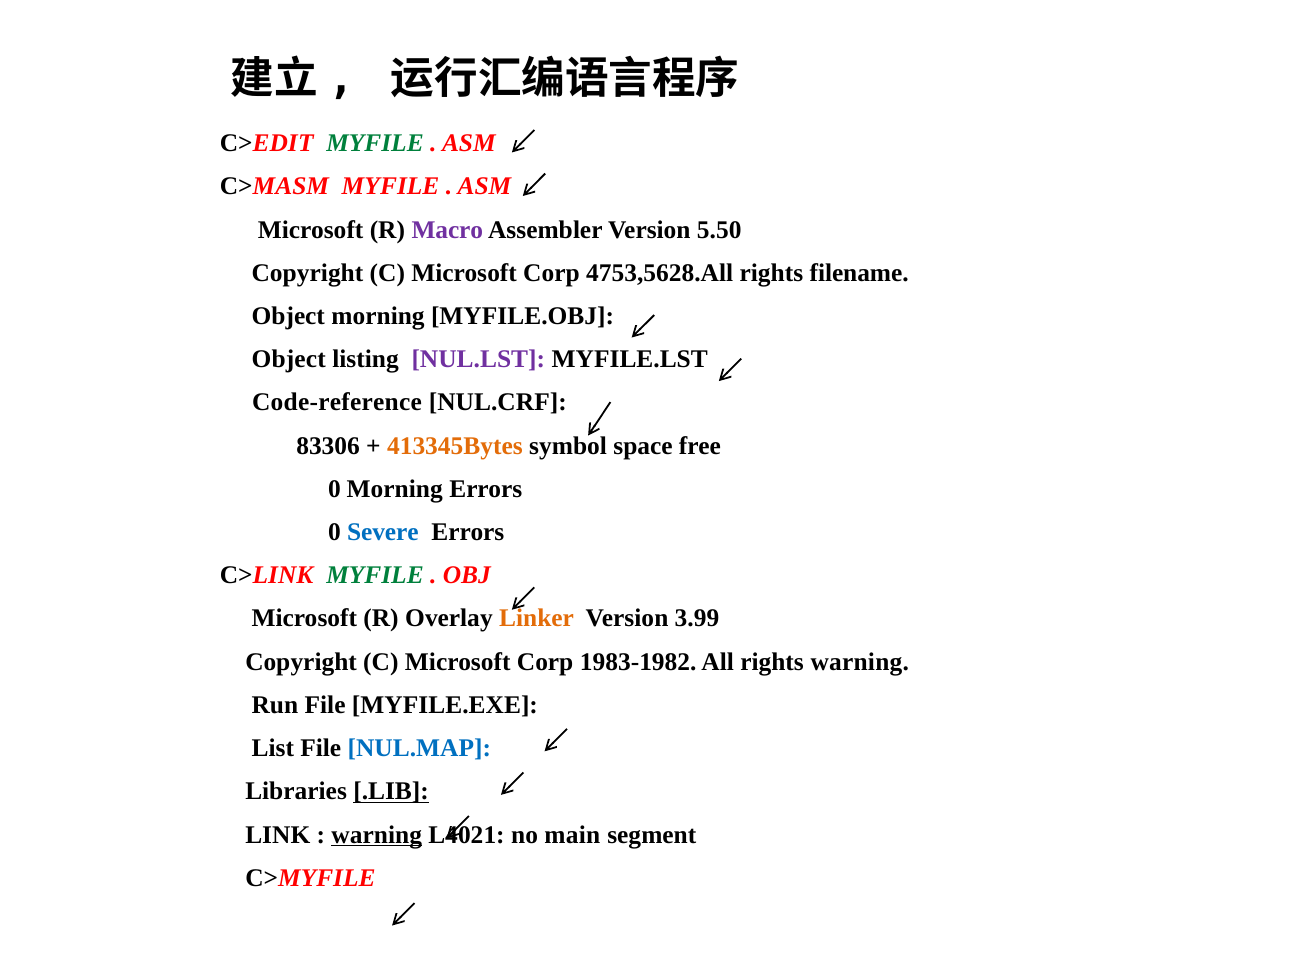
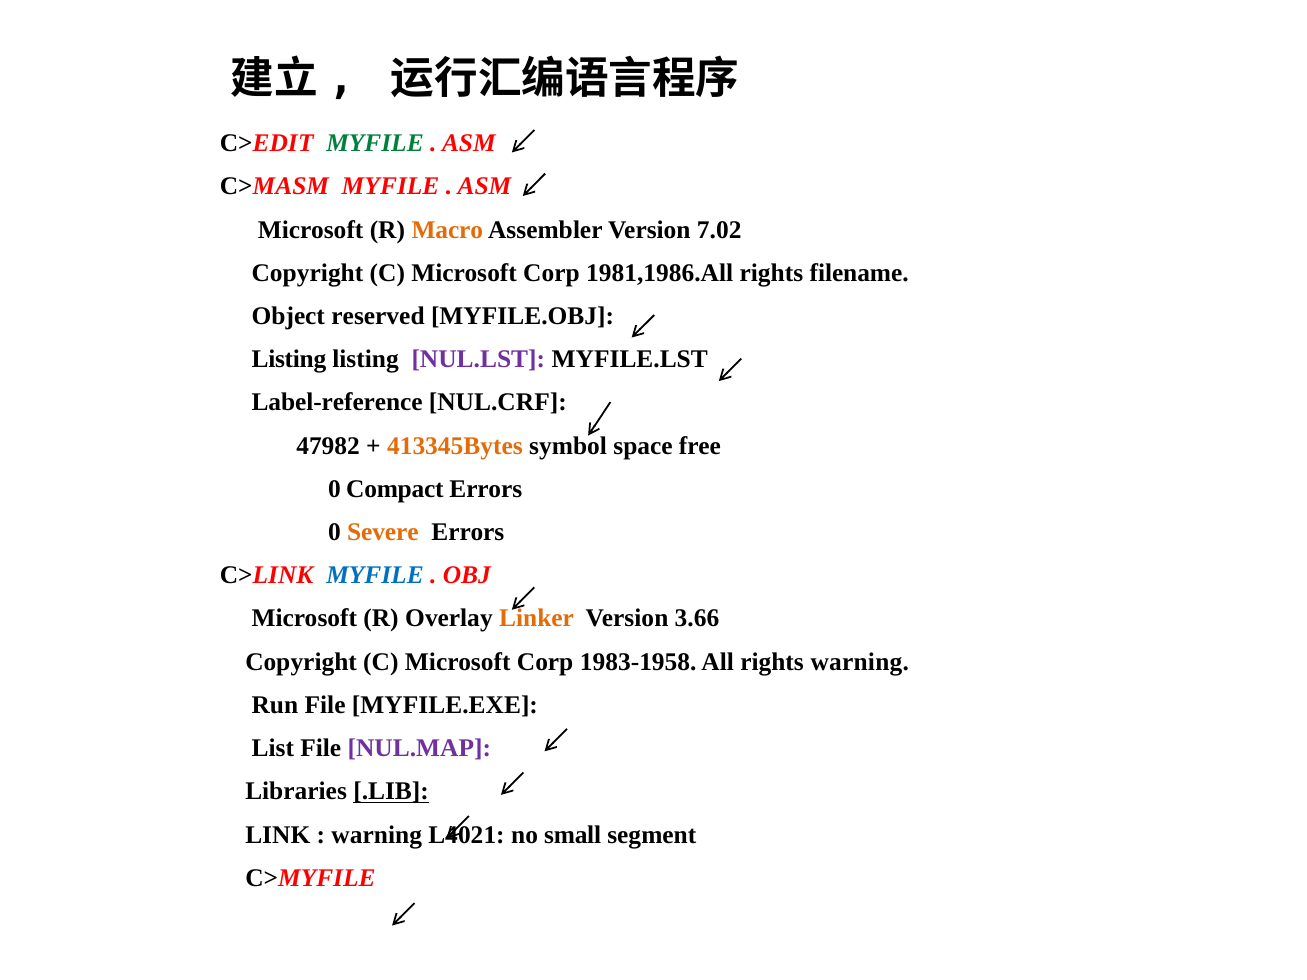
Macro colour: purple -> orange
5.50: 5.50 -> 7.02
4753,5628.All: 4753,5628.All -> 1981,1986.All
Object morning: morning -> reserved
Object at (289, 359): Object -> Listing
Code-reference: Code-reference -> Label-reference
83306: 83306 -> 47982
0 Morning: Morning -> Compact
Severe colour: blue -> orange
MYFILE at (375, 575) colour: green -> blue
3.99: 3.99 -> 3.66
1983-1982: 1983-1982 -> 1983-1958
NUL.MAP colour: blue -> purple
warning at (377, 835) underline: present -> none
main: main -> small
